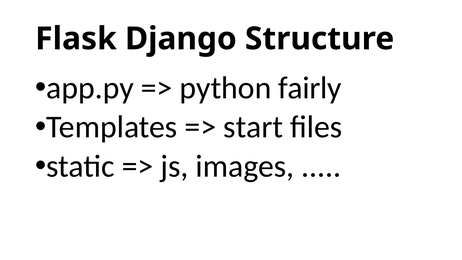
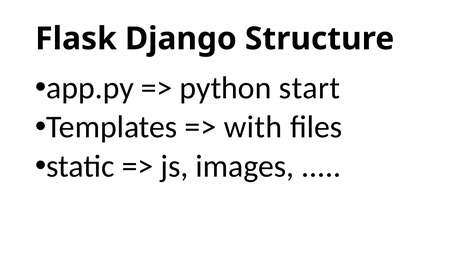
fairly: fairly -> start
start: start -> with
